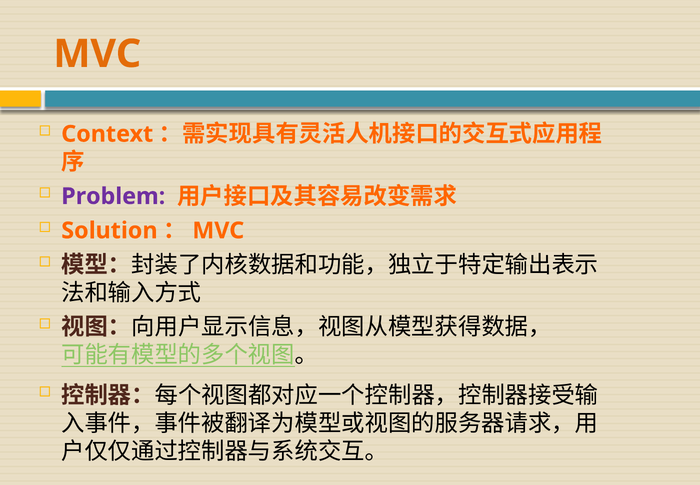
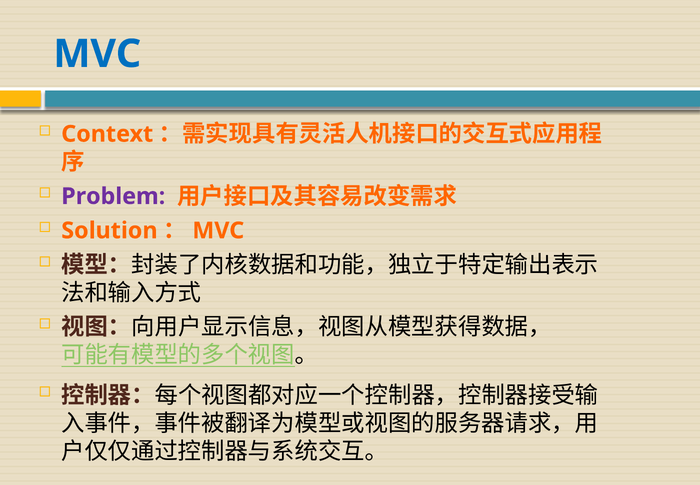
MVC at (97, 54) colour: orange -> blue
